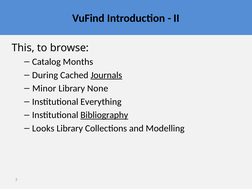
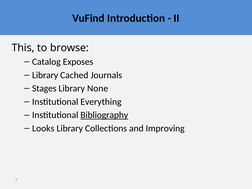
Months: Months -> Exposes
During at (45, 75): During -> Library
Journals underline: present -> none
Minor: Minor -> Stages
Modelling: Modelling -> Improving
